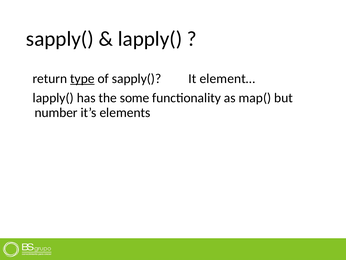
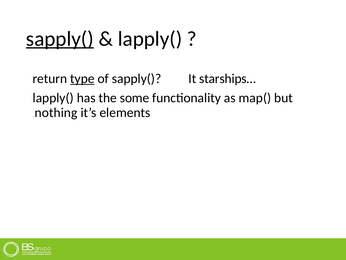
sapply( at (60, 39) underline: none -> present
element…: element… -> starships…
number: number -> nothing
